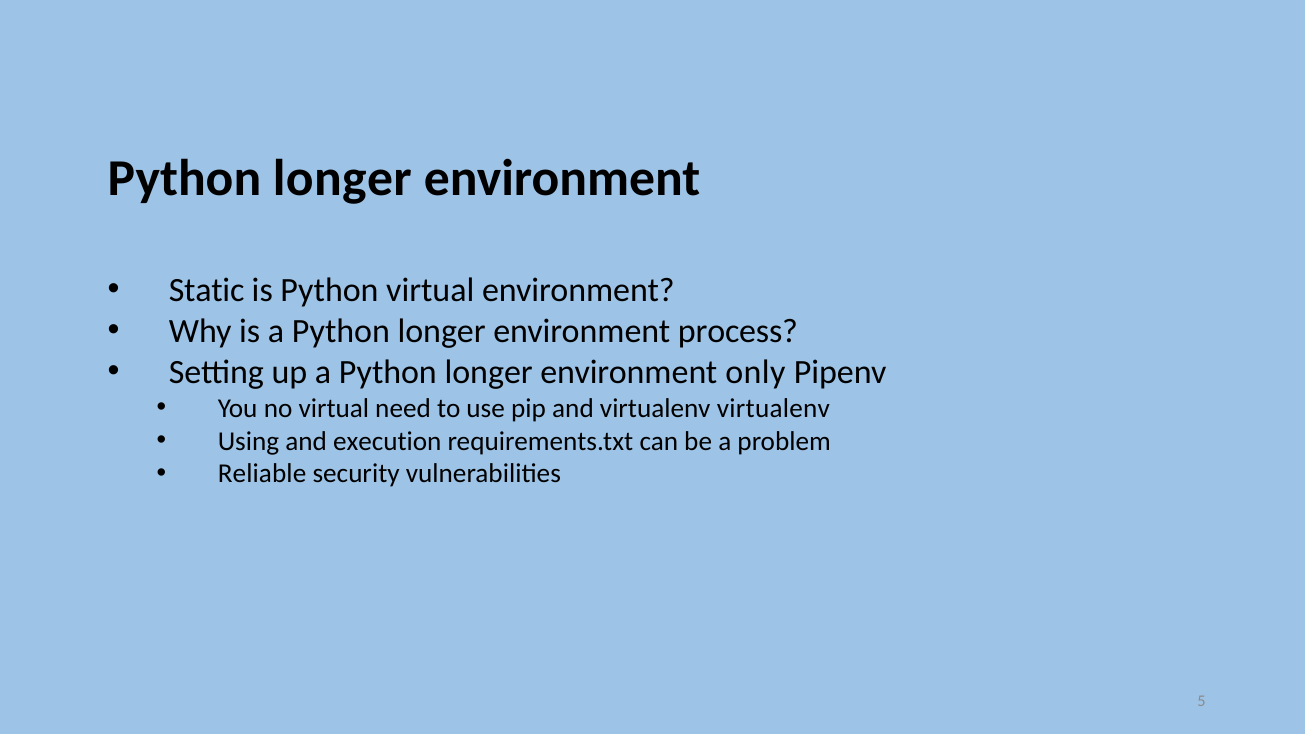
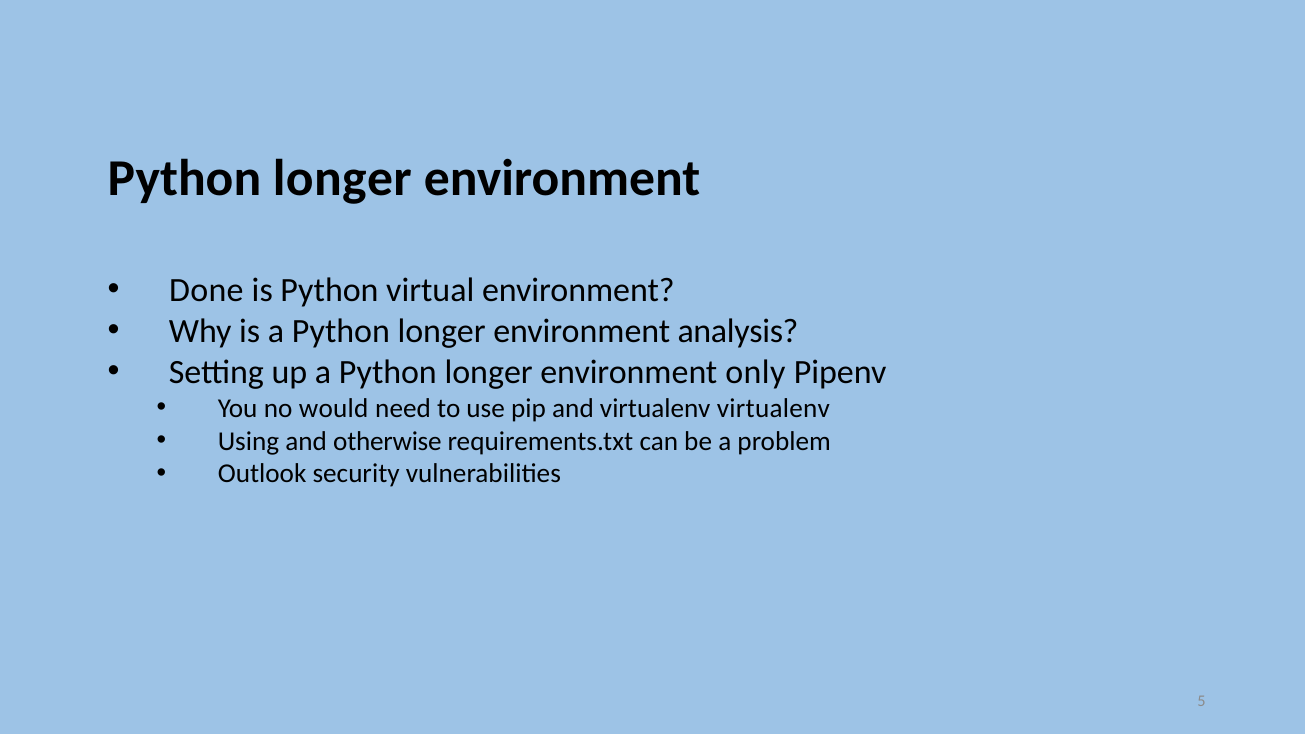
Static: Static -> Done
process: process -> analysis
no virtual: virtual -> would
execution: execution -> otherwise
Reliable: Reliable -> Outlook
